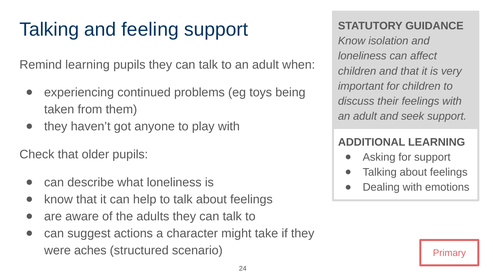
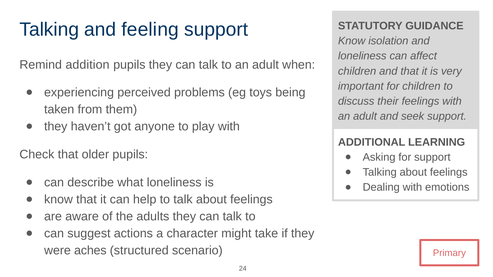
Remind learning: learning -> addition
continued: continued -> perceived
